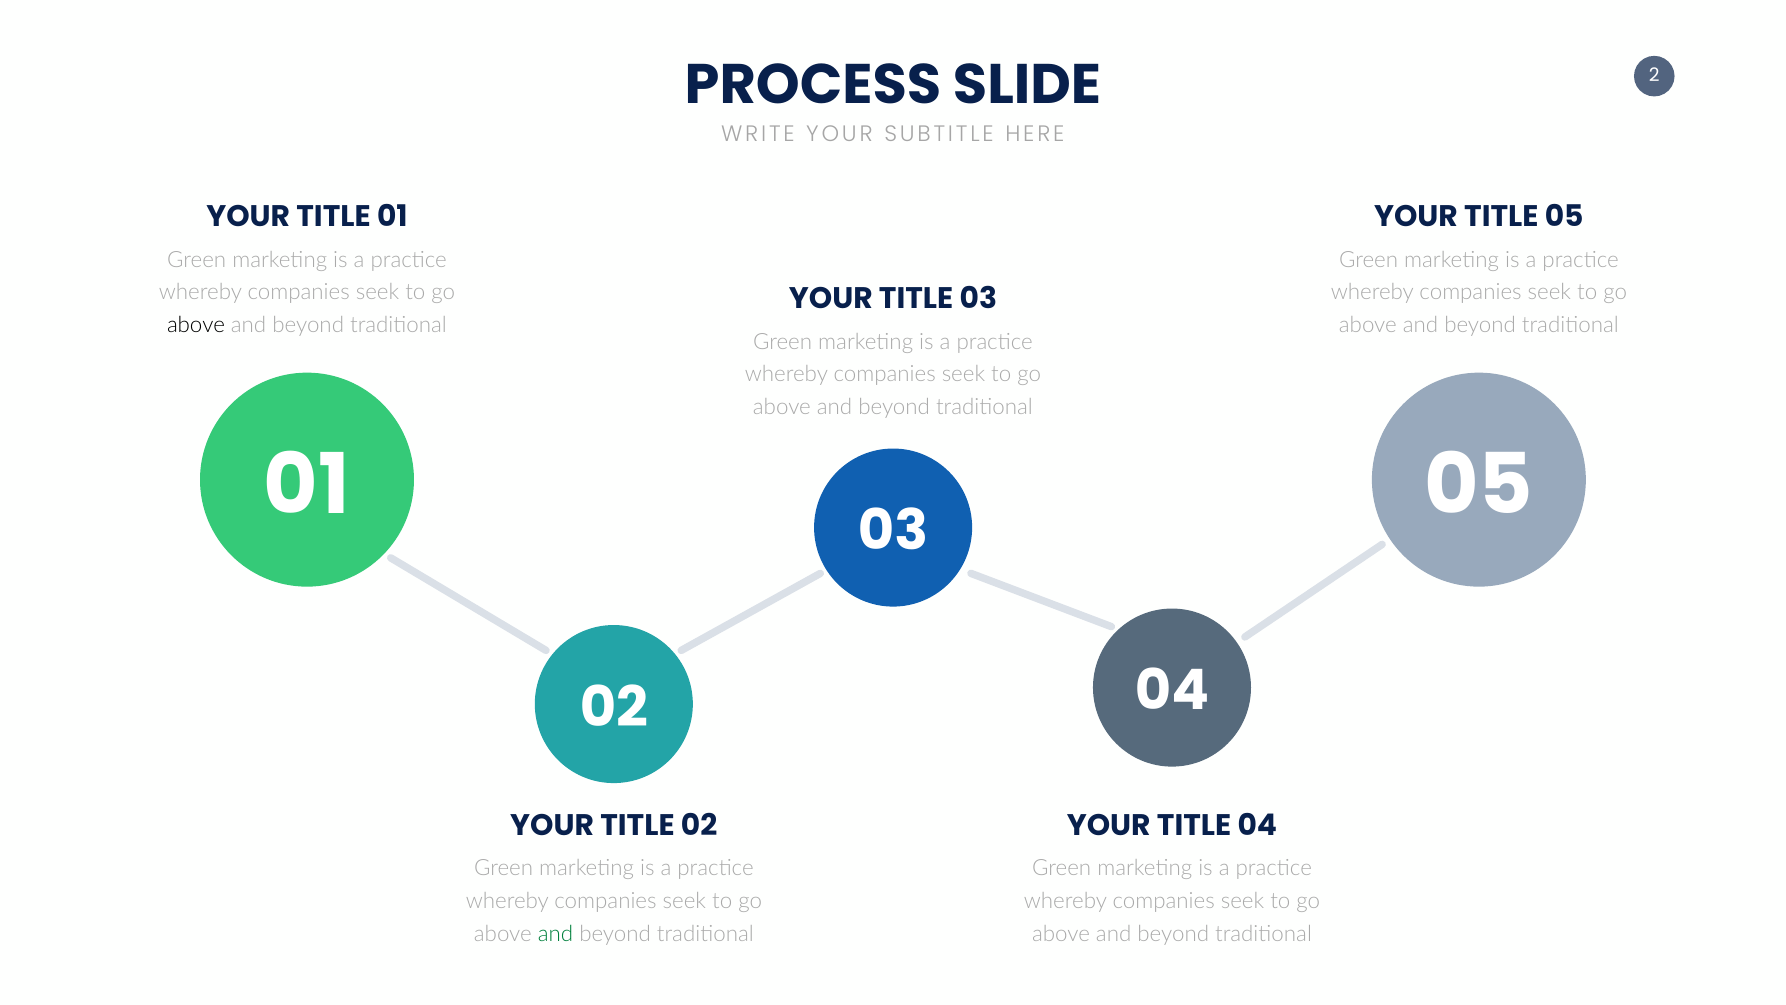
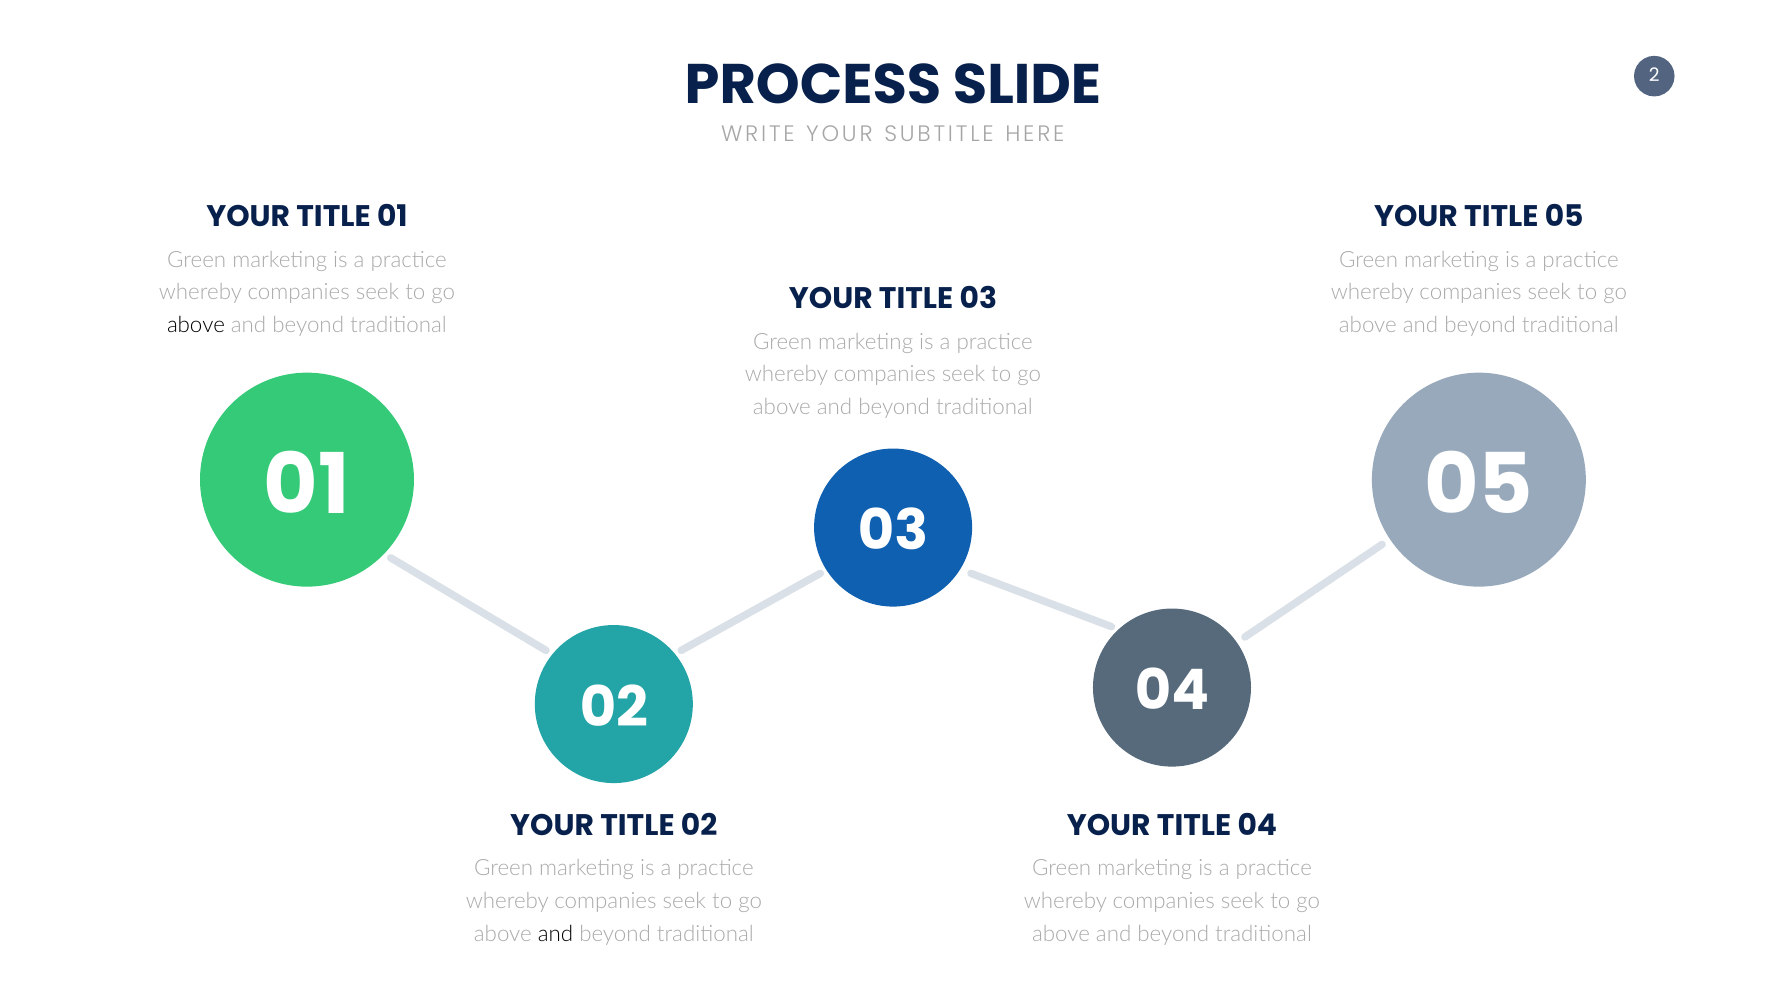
and at (555, 934) colour: green -> black
